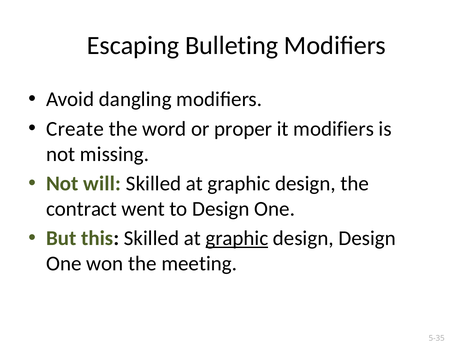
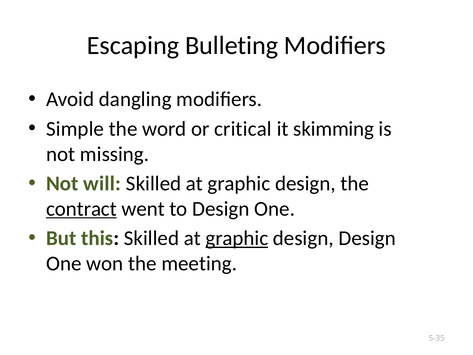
Create: Create -> Simple
proper: proper -> critical
it modifiers: modifiers -> skimming
contract underline: none -> present
